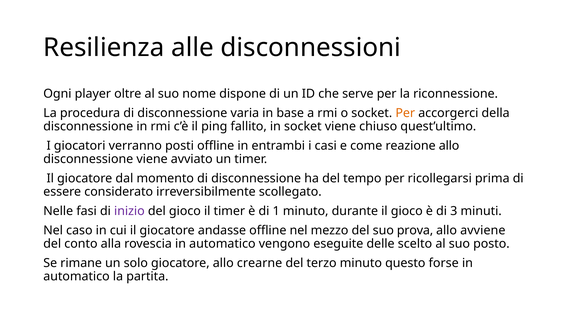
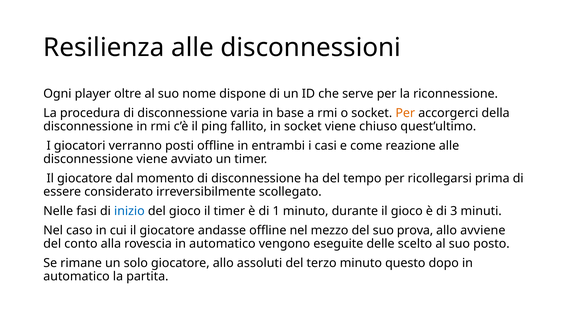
reazione allo: allo -> alle
inizio colour: purple -> blue
crearne: crearne -> assoluti
forse: forse -> dopo
